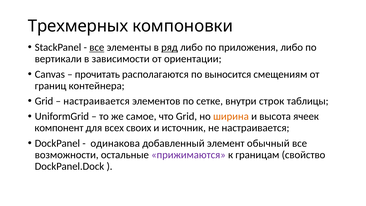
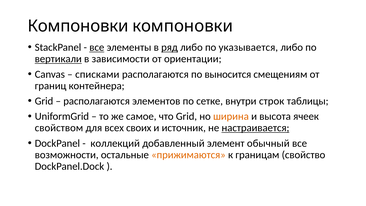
Трехмерных at (78, 26): Трехмерных -> Компоновки
приложения: приложения -> указывается
вертикали underline: none -> present
прочитать: прочитать -> списками
настраивается at (97, 101): настраивается -> располагаются
компонент: компонент -> свойством
настраивается at (255, 128) underline: none -> present
одинакова: одинакова -> коллекций
прижимаются colour: purple -> orange
